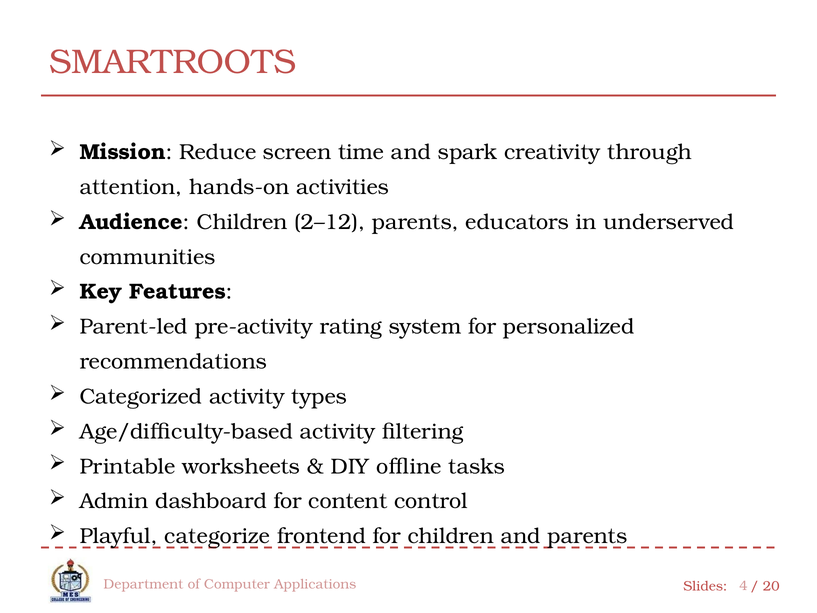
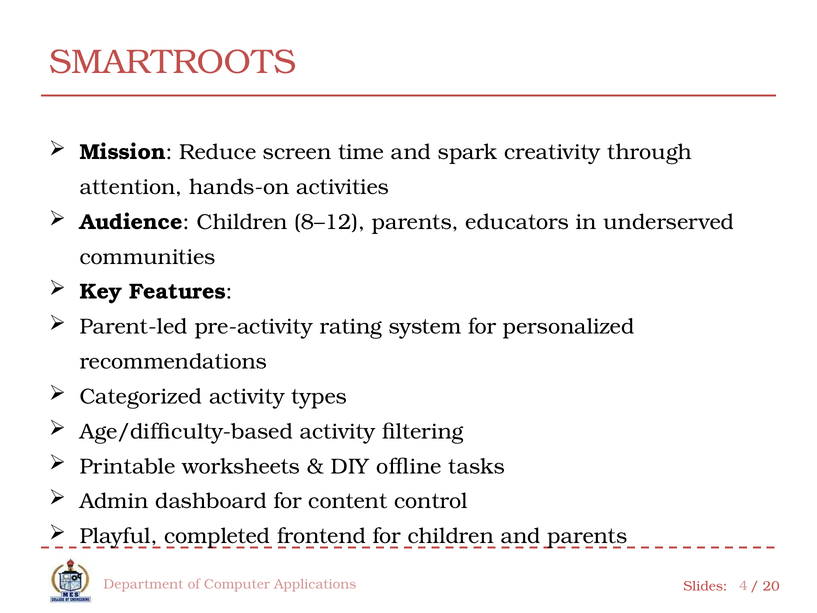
2–12: 2–12 -> 8–12
categorize: categorize -> completed
